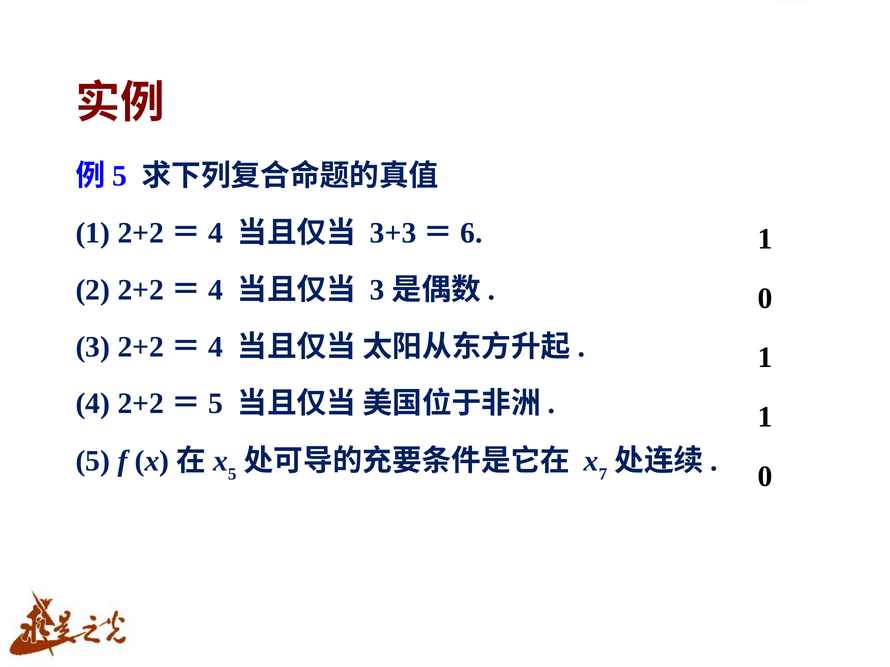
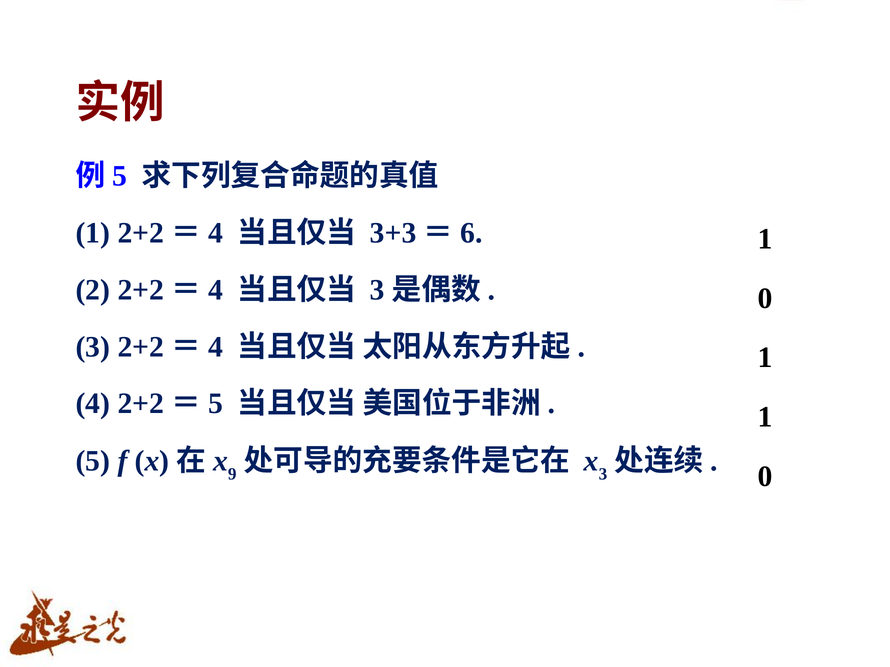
5 at (232, 475): 5 -> 9
7 at (603, 475): 7 -> 3
